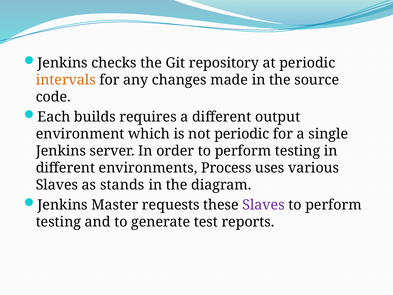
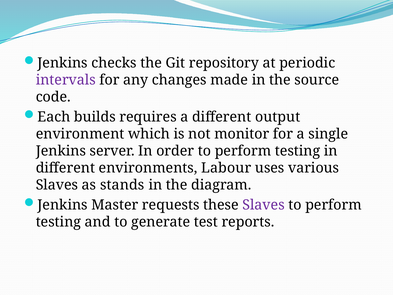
intervals colour: orange -> purple
not periodic: periodic -> monitor
Process: Process -> Labour
